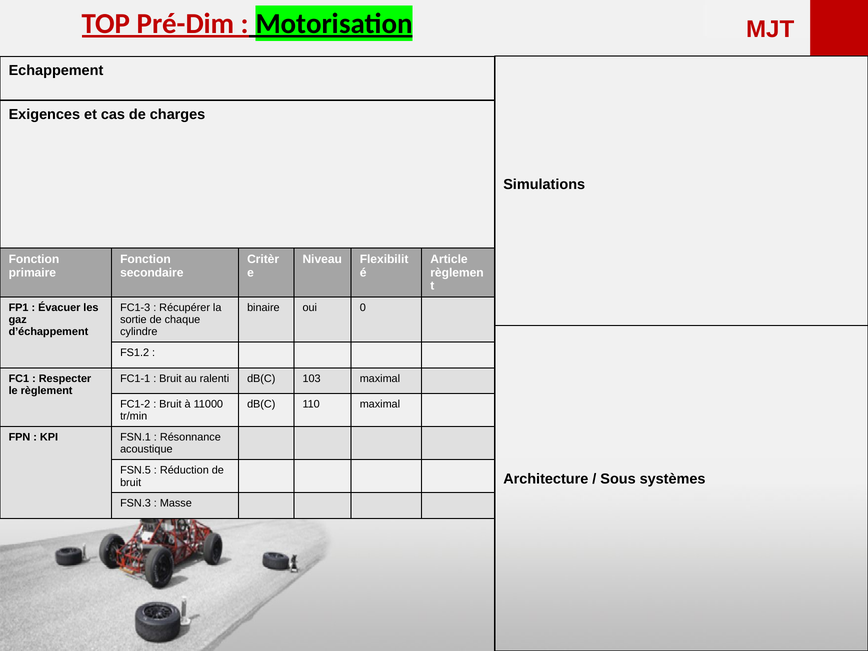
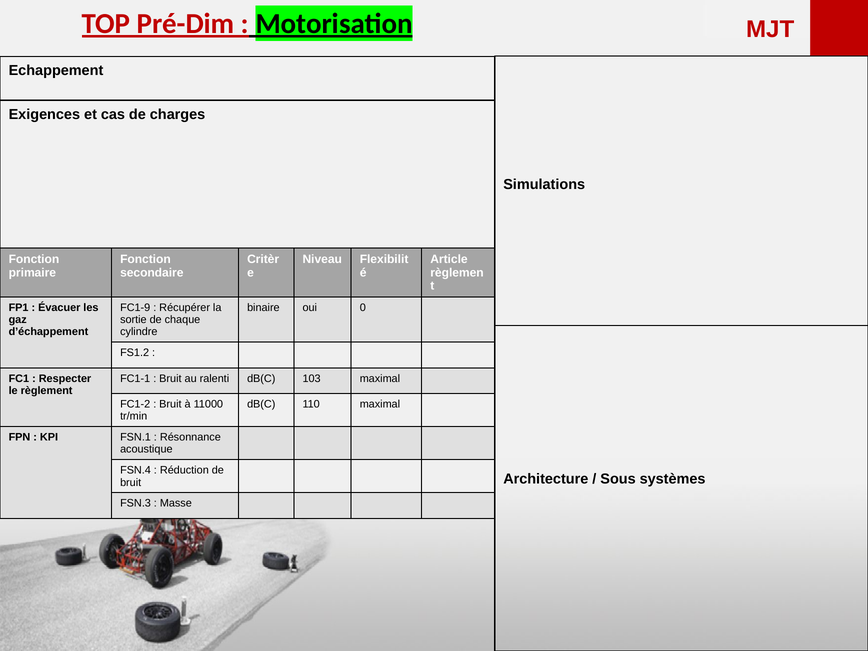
FC1-3: FC1-3 -> FC1-9
FSN.5: FSN.5 -> FSN.4
